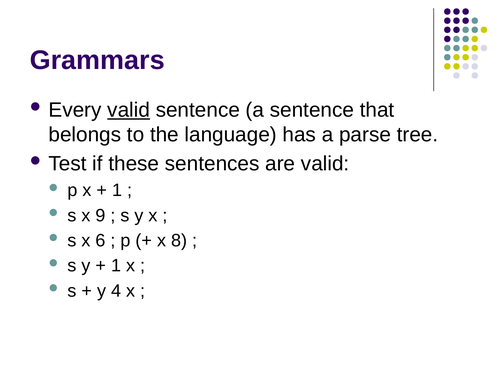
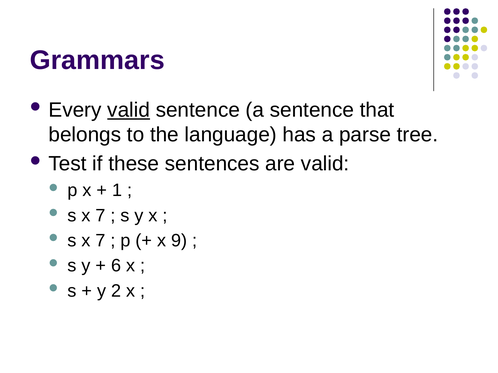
9 at (101, 216): 9 -> 7
6 at (101, 241): 6 -> 7
8: 8 -> 9
1 at (116, 266): 1 -> 6
4: 4 -> 2
